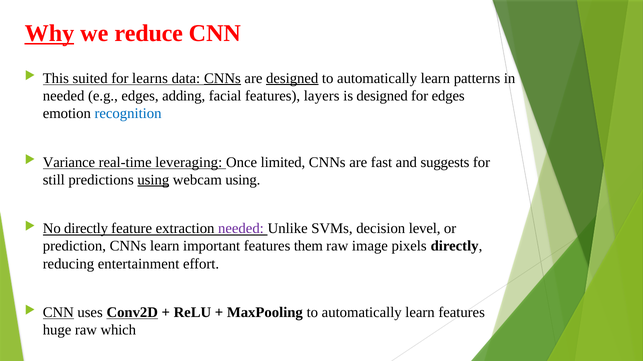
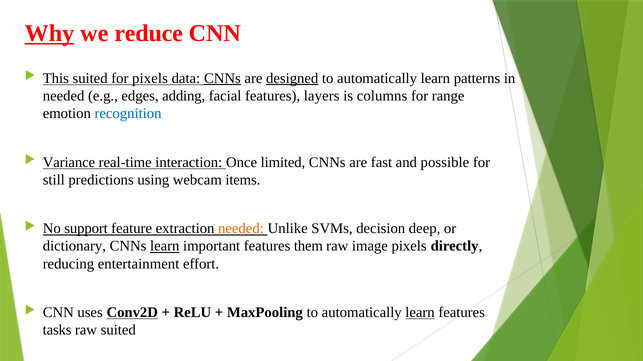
for learns: learns -> pixels
is designed: designed -> columns
for edges: edges -> range
leveraging: leveraging -> interaction
suggests: suggests -> possible
using at (153, 180) underline: present -> none
webcam using: using -> items
No directly: directly -> support
needed at (241, 229) colour: purple -> orange
level: level -> deep
prediction: prediction -> dictionary
learn at (165, 247) underline: none -> present
CNN at (58, 313) underline: present -> none
learn at (420, 313) underline: none -> present
huge: huge -> tasks
raw which: which -> suited
